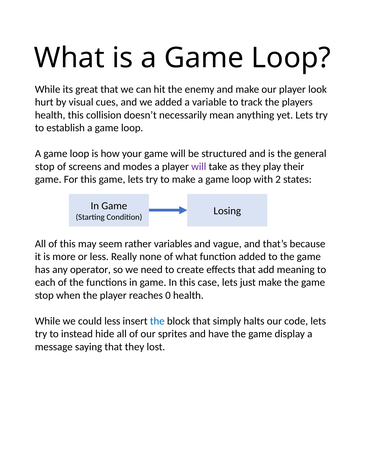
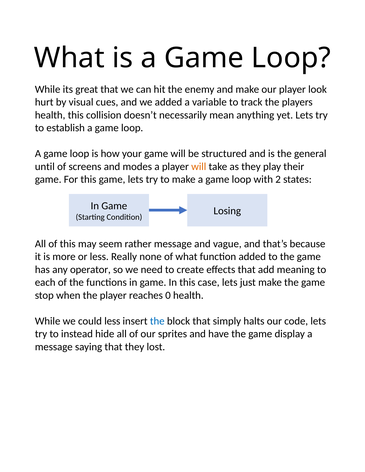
stop at (45, 167): stop -> until
will at (199, 167) colour: purple -> orange
rather variables: variables -> message
